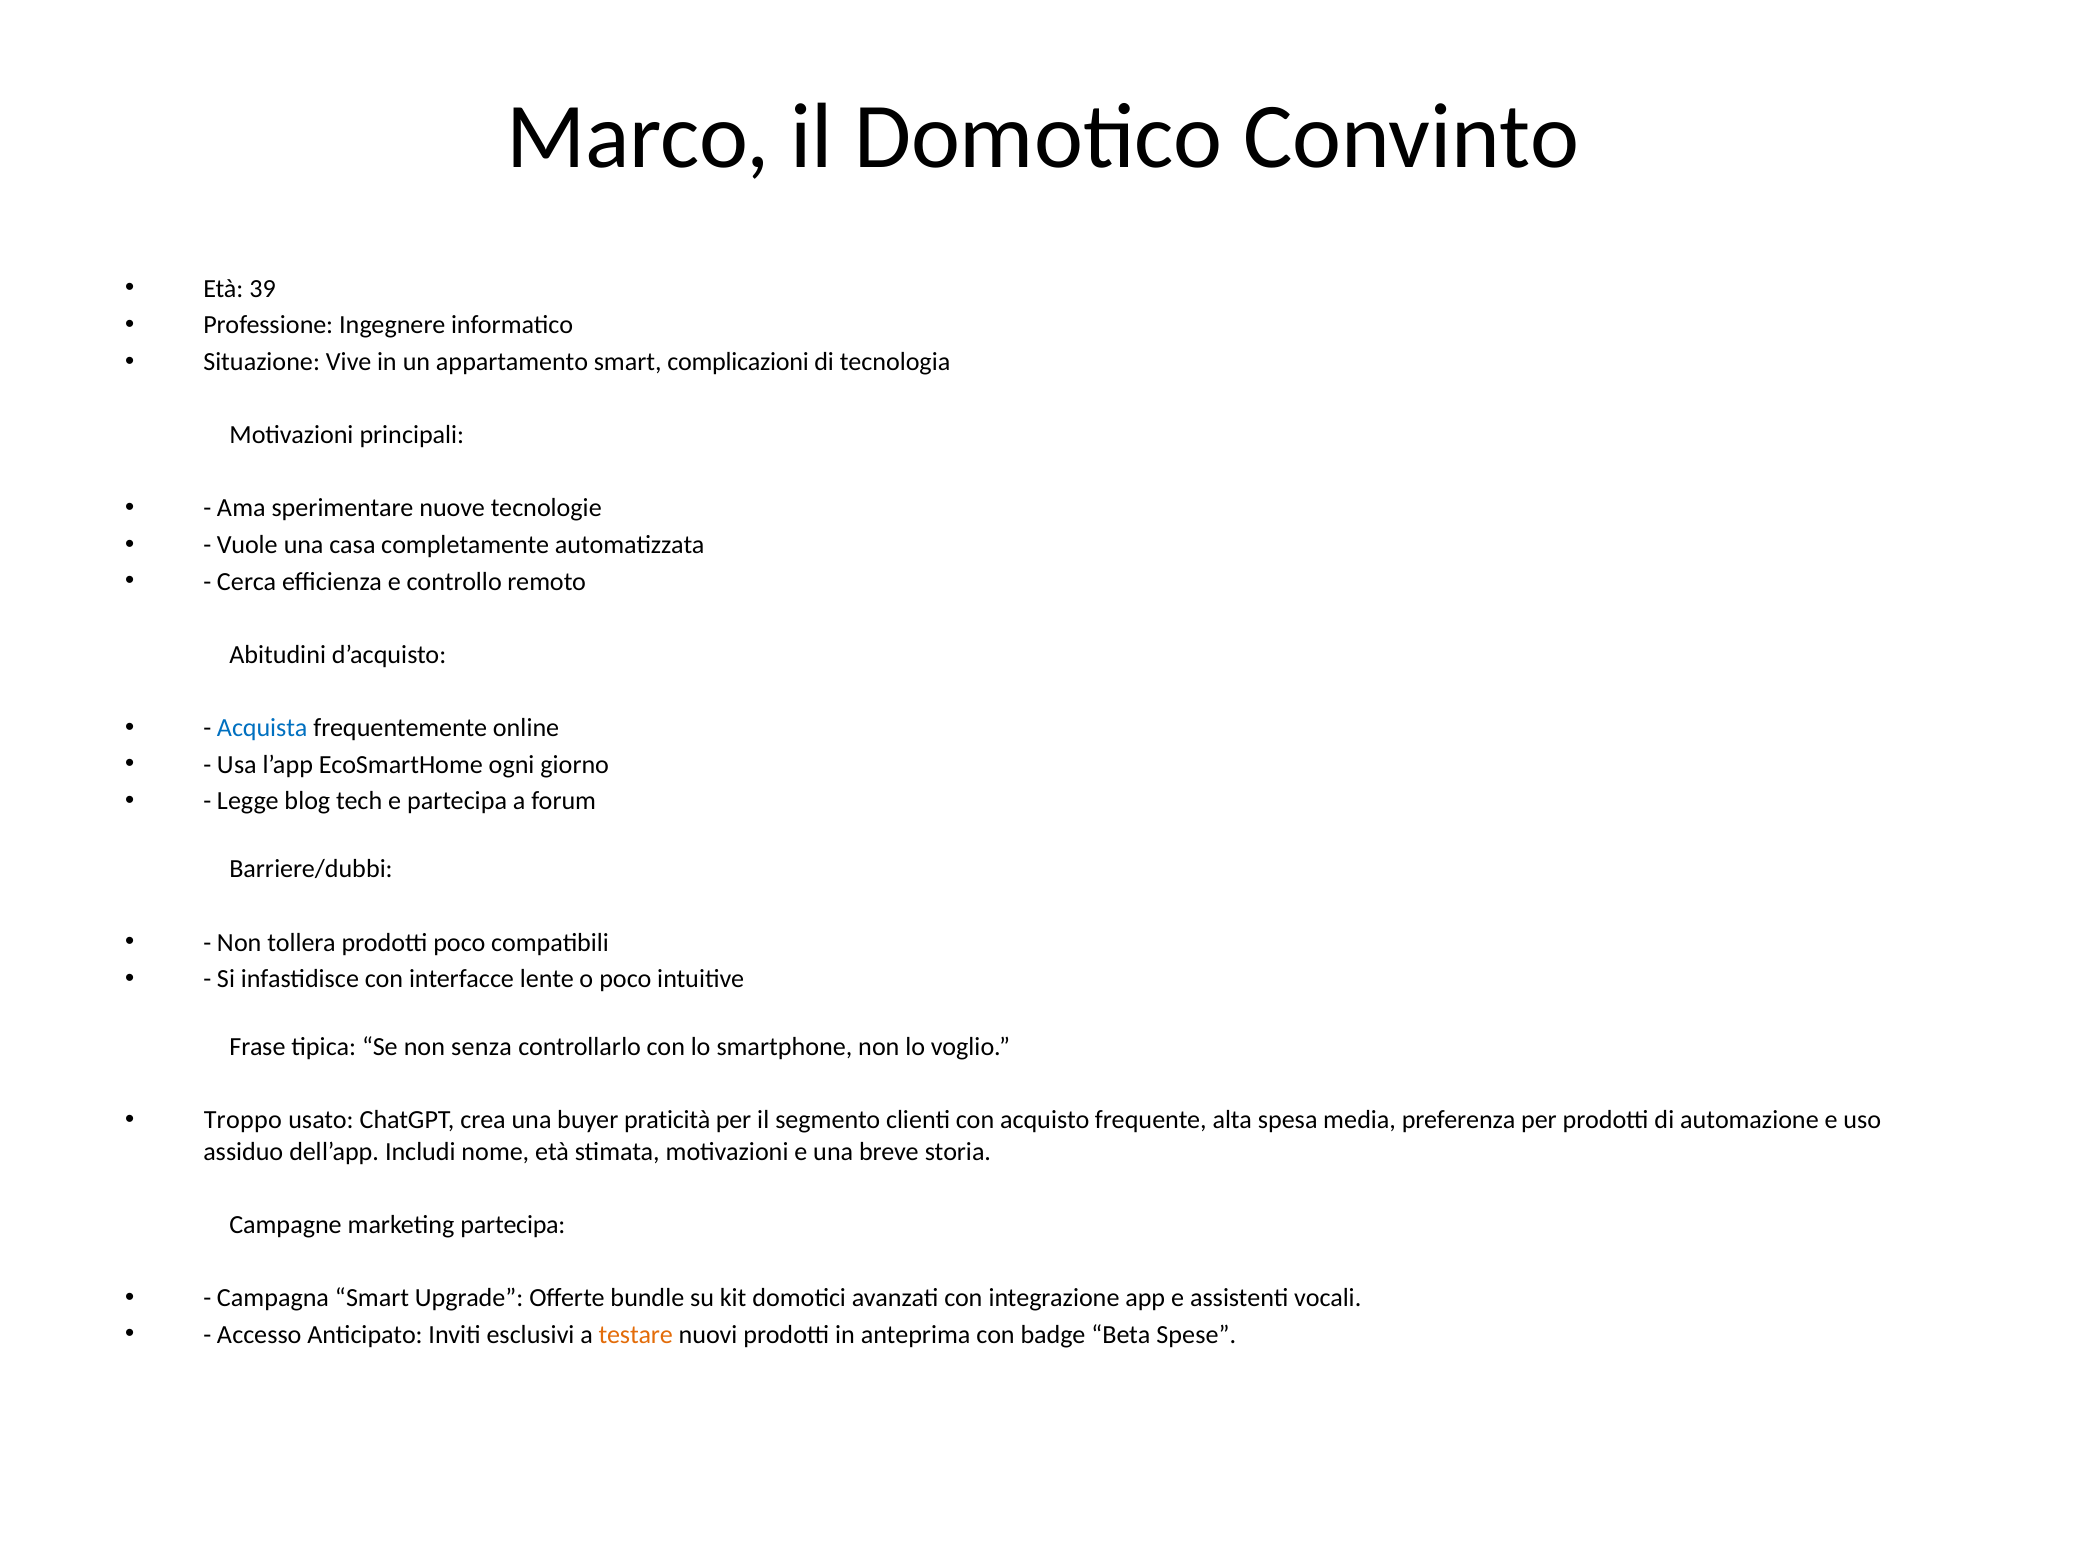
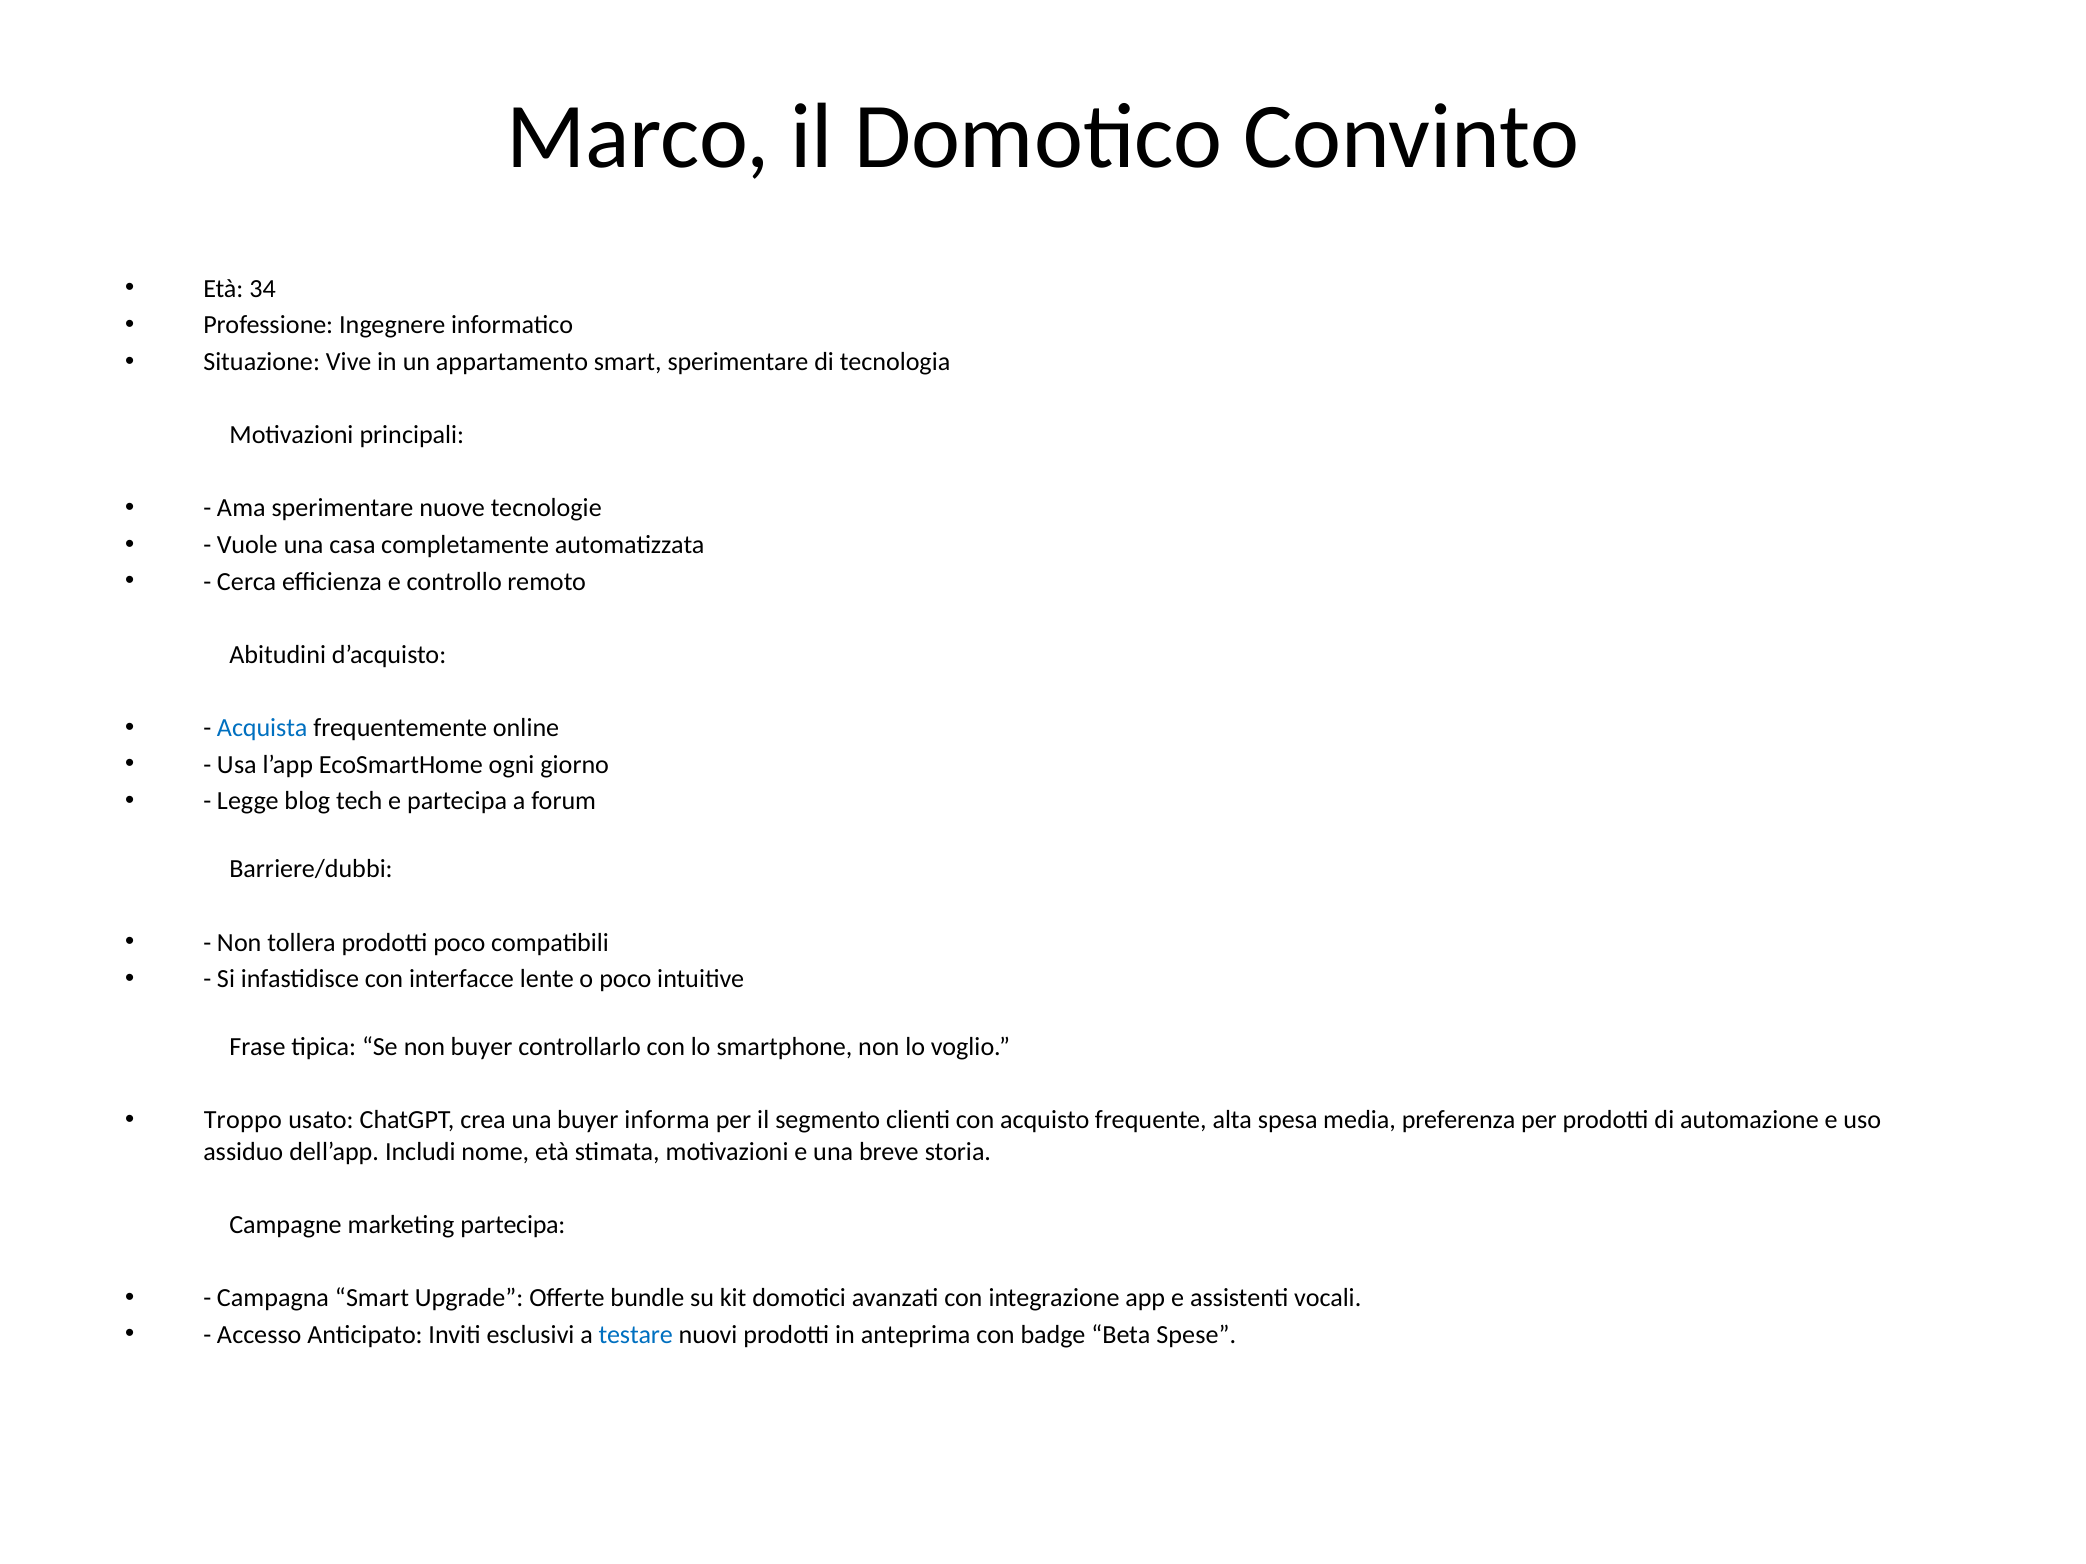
39: 39 -> 34
smart complicazioni: complicazioni -> sperimentare
non senza: senza -> buyer
praticità: praticità -> informa
testare colour: orange -> blue
